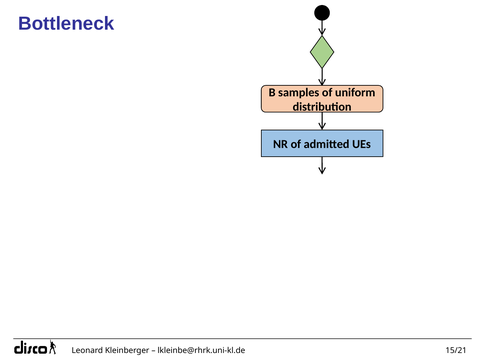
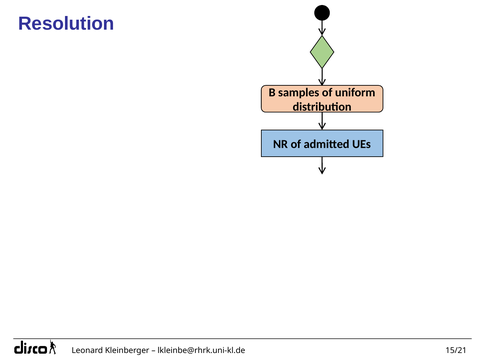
Bottleneck: Bottleneck -> Resolution
